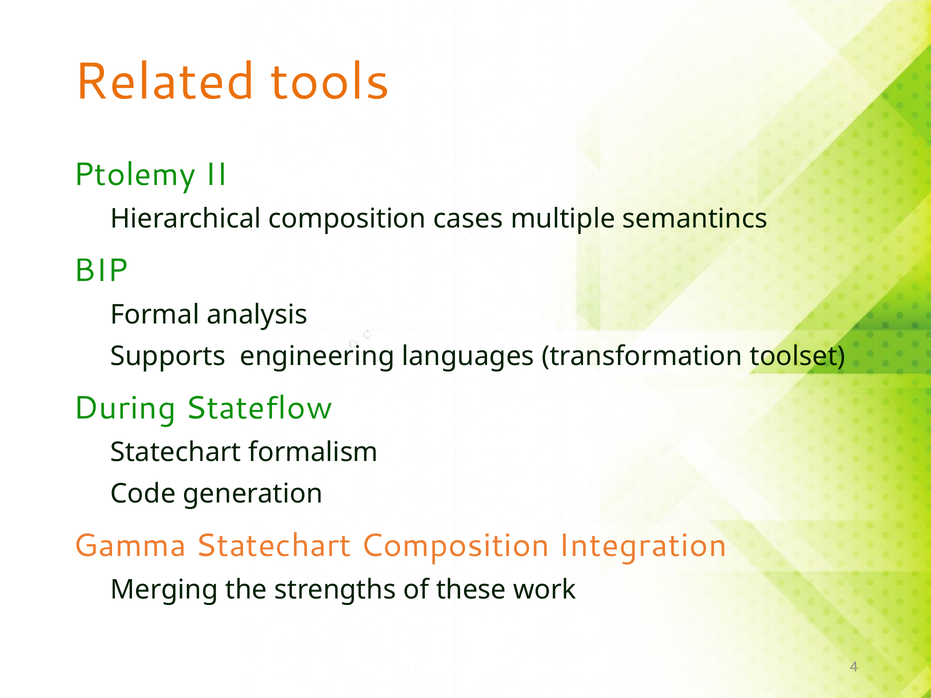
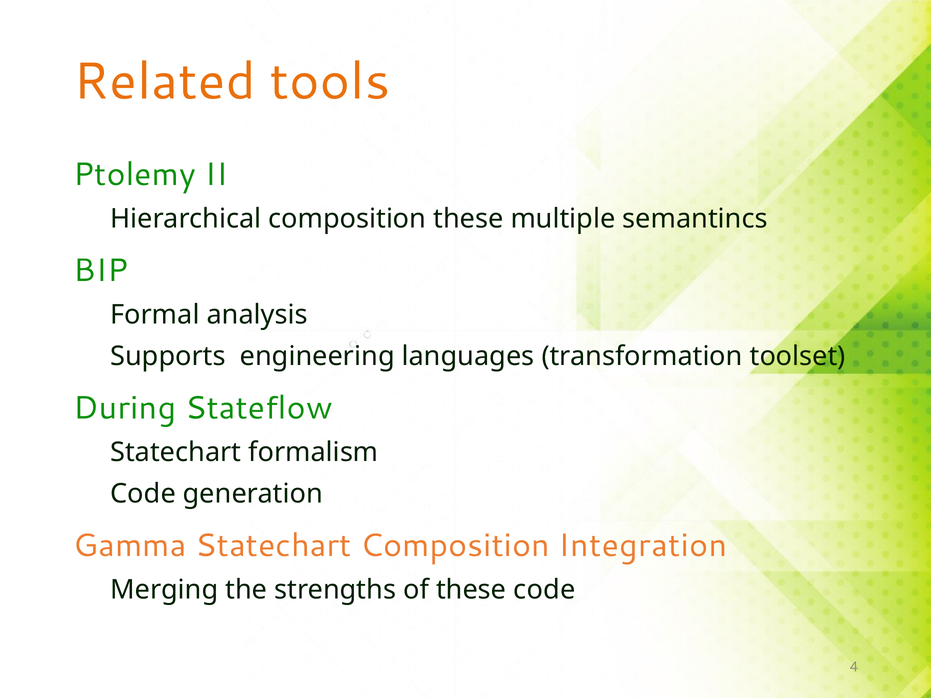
composition cases: cases -> these
these work: work -> code
